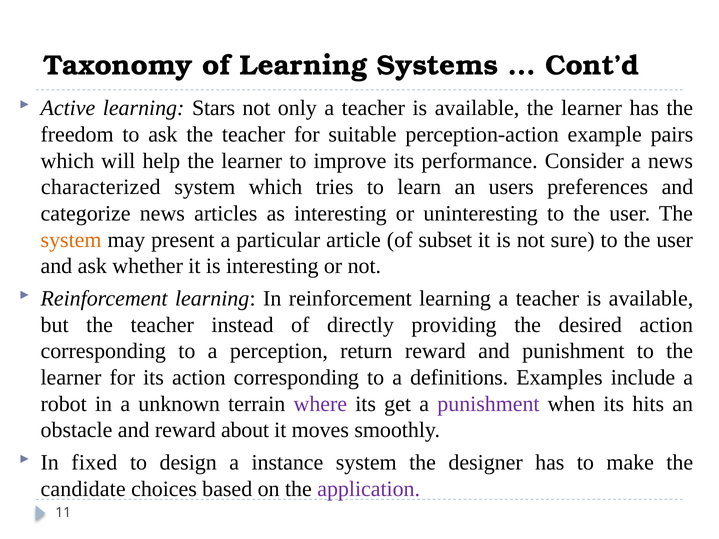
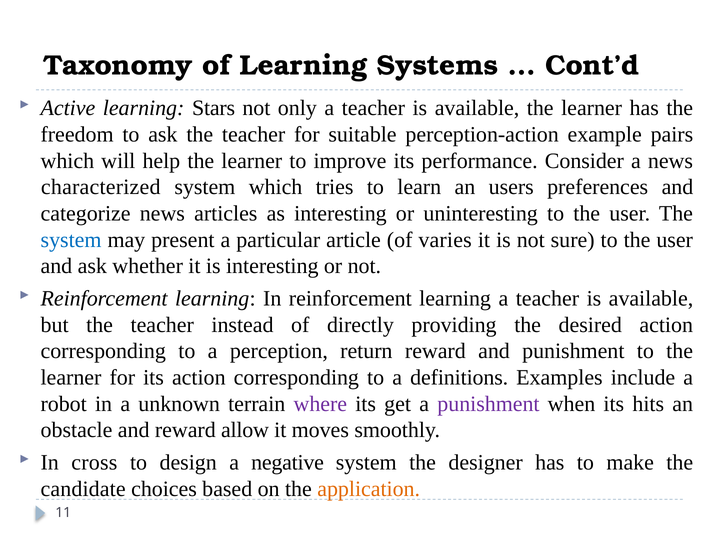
system at (71, 240) colour: orange -> blue
subset: subset -> varies
about: about -> allow
fixed: fixed -> cross
instance: instance -> negative
application colour: purple -> orange
